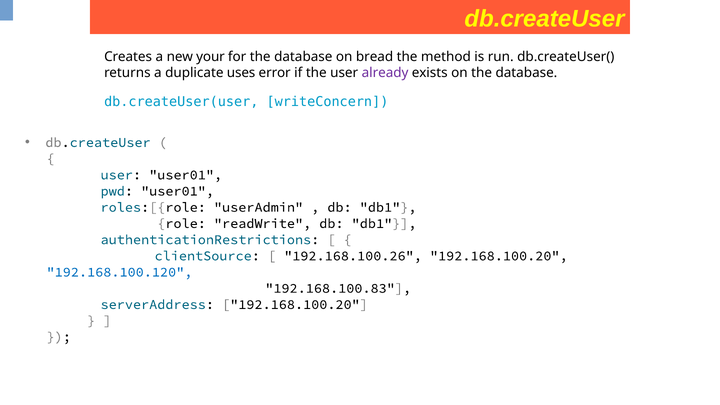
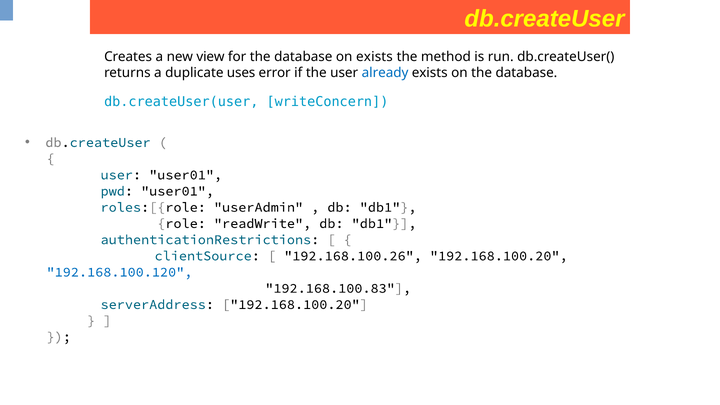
your: your -> view
on bread: bread -> exists
already colour: purple -> blue
